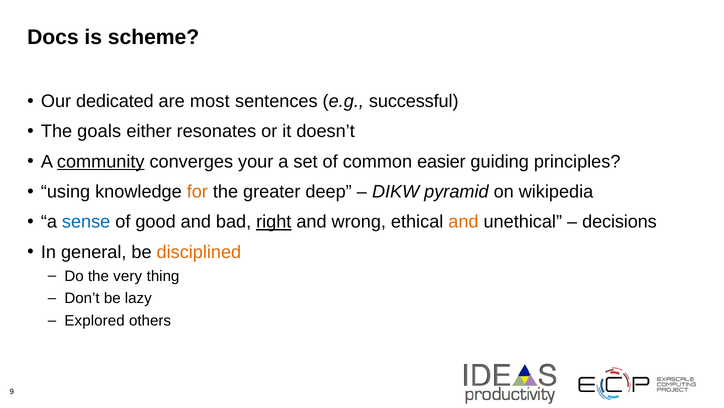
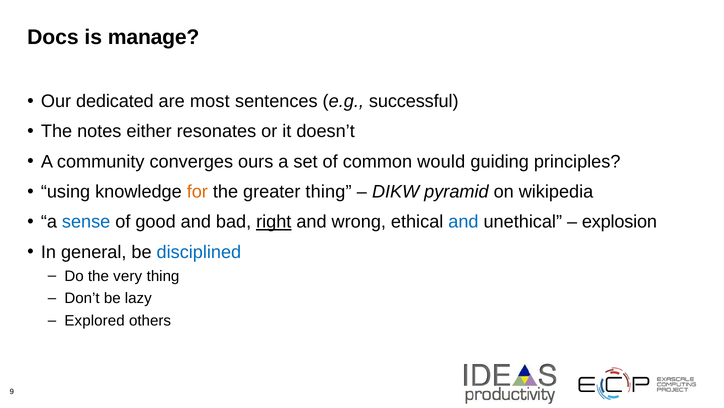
scheme: scheme -> manage
goals: goals -> notes
community underline: present -> none
your: your -> ours
easier: easier -> would
greater deep: deep -> thing
and at (463, 222) colour: orange -> blue
decisions: decisions -> explosion
disciplined colour: orange -> blue
